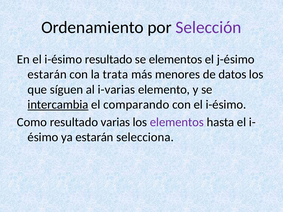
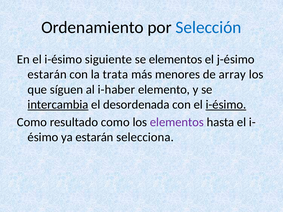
Selección colour: purple -> blue
i-ésimo resultado: resultado -> siguiente
datos: datos -> array
i-varias: i-varias -> i-haber
comparando: comparando -> desordenada
i-ésimo at (226, 105) underline: none -> present
resultado varias: varias -> como
